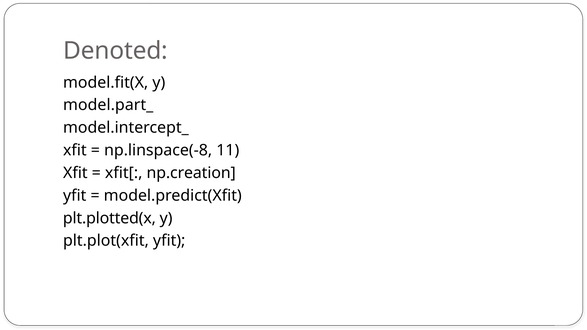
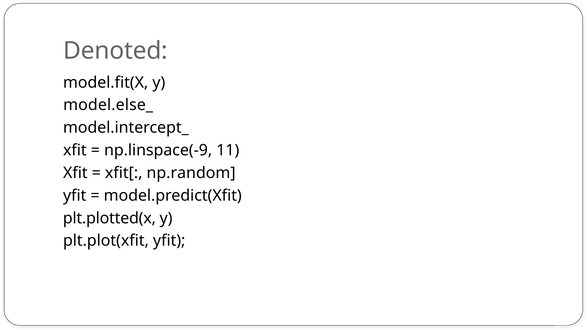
model.part_: model.part_ -> model.else_
np.linspace(-8: np.linspace(-8 -> np.linspace(-9
np.creation: np.creation -> np.random
